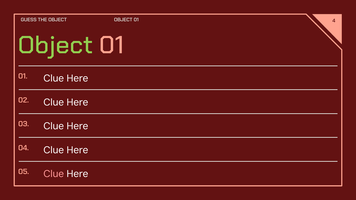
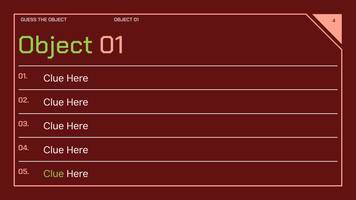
Clue at (54, 174) colour: pink -> light green
